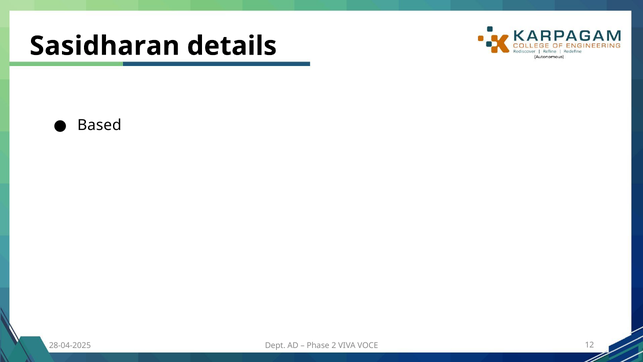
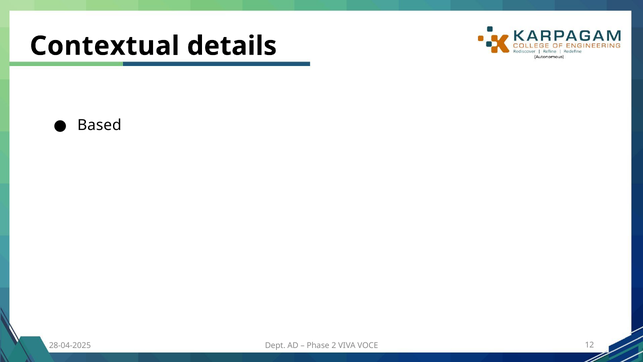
Sasidharan: Sasidharan -> Contextual
